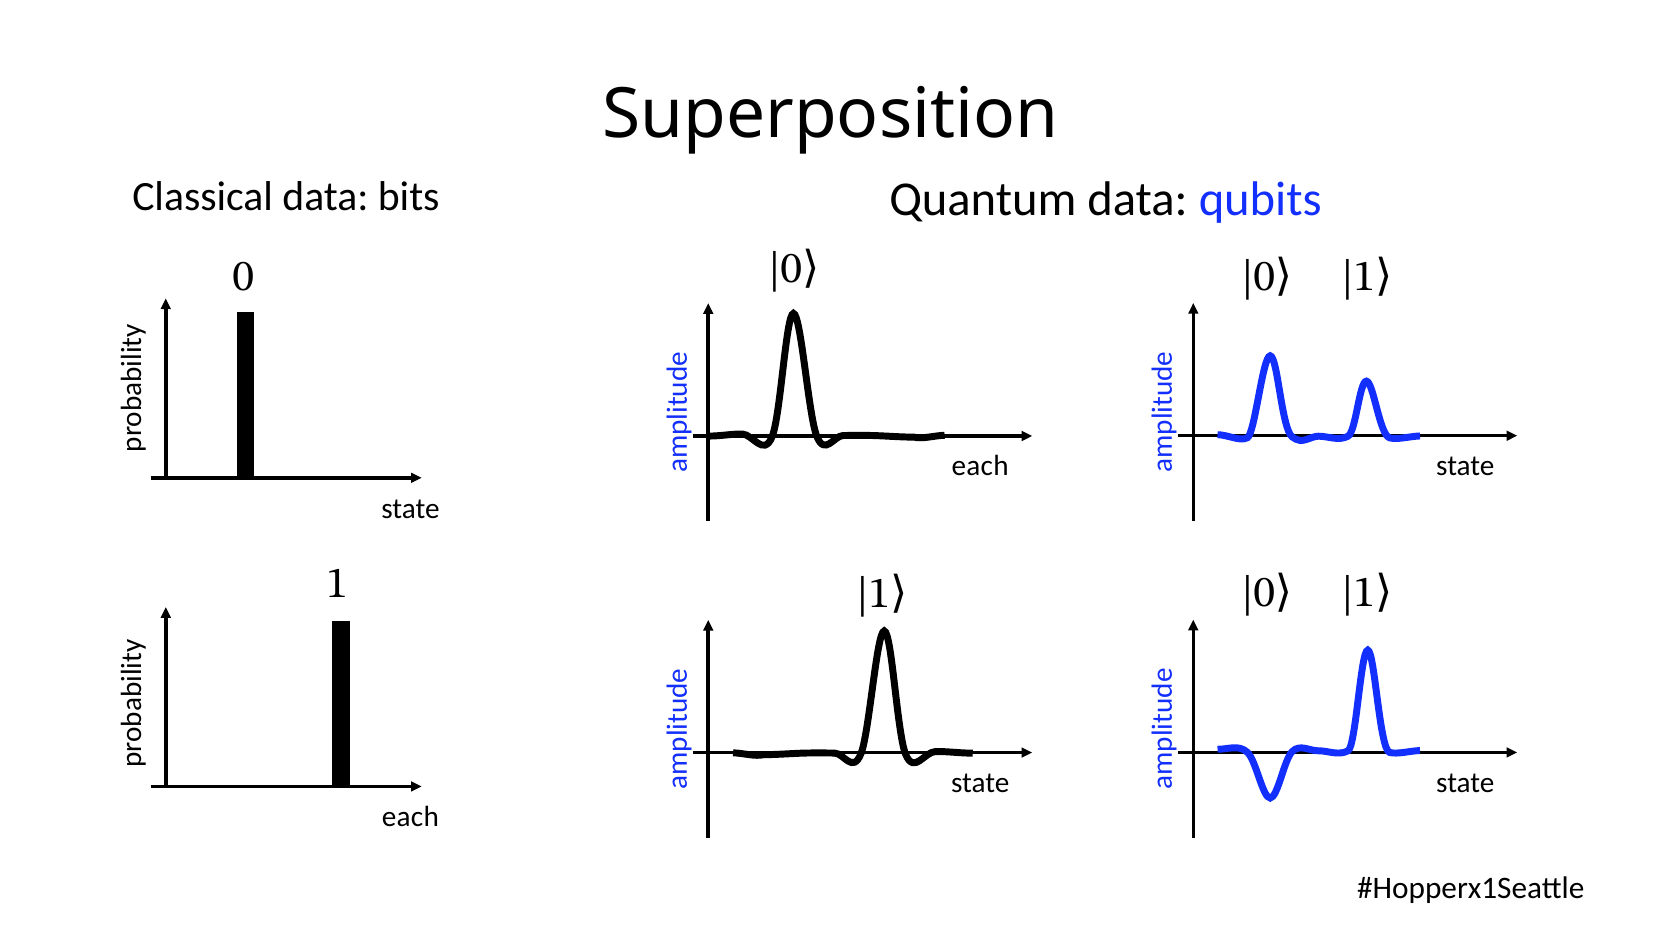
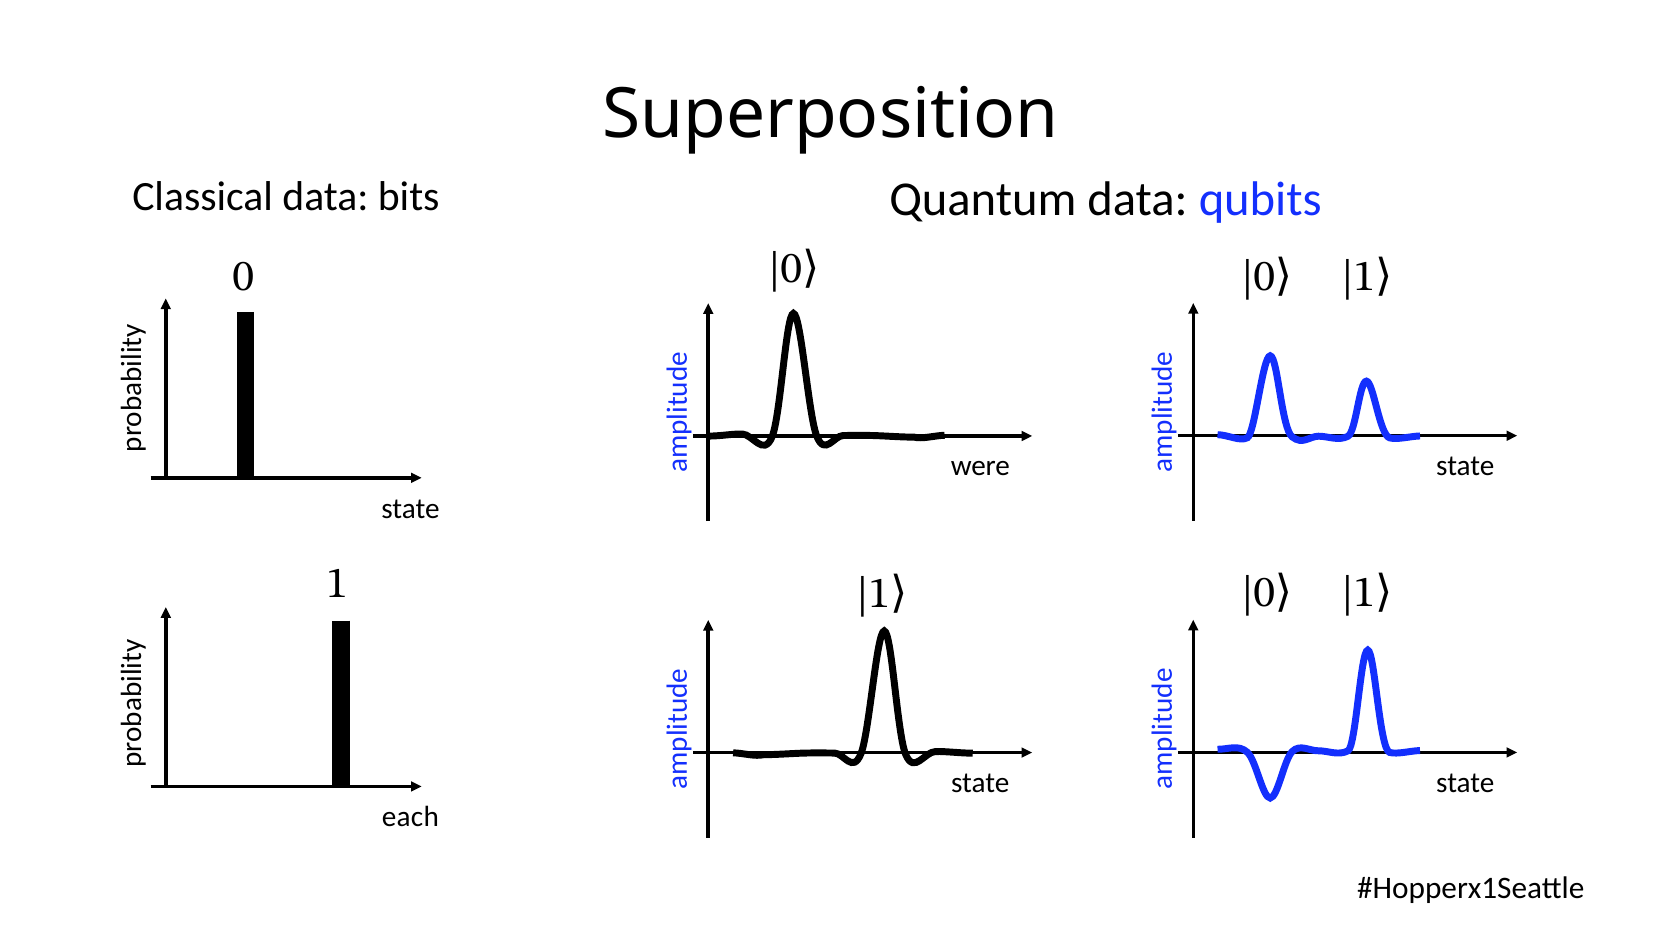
each at (980, 466): each -> were
